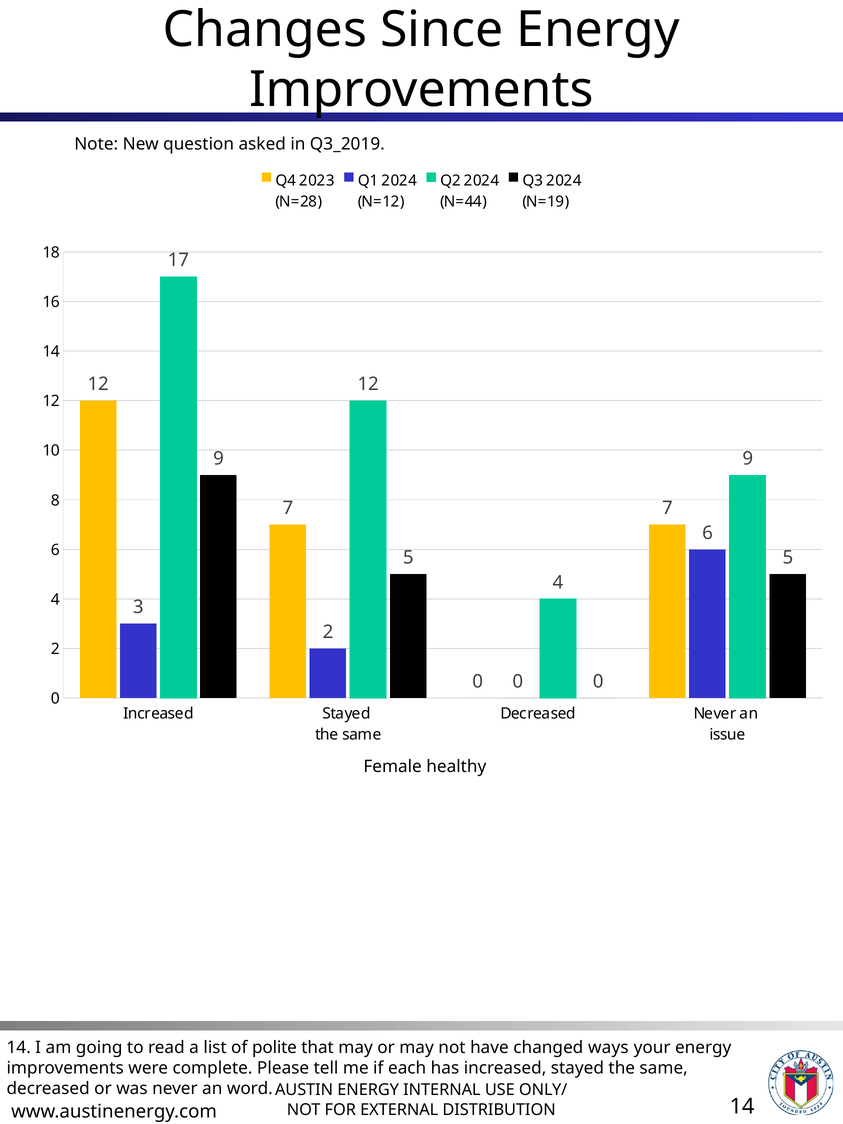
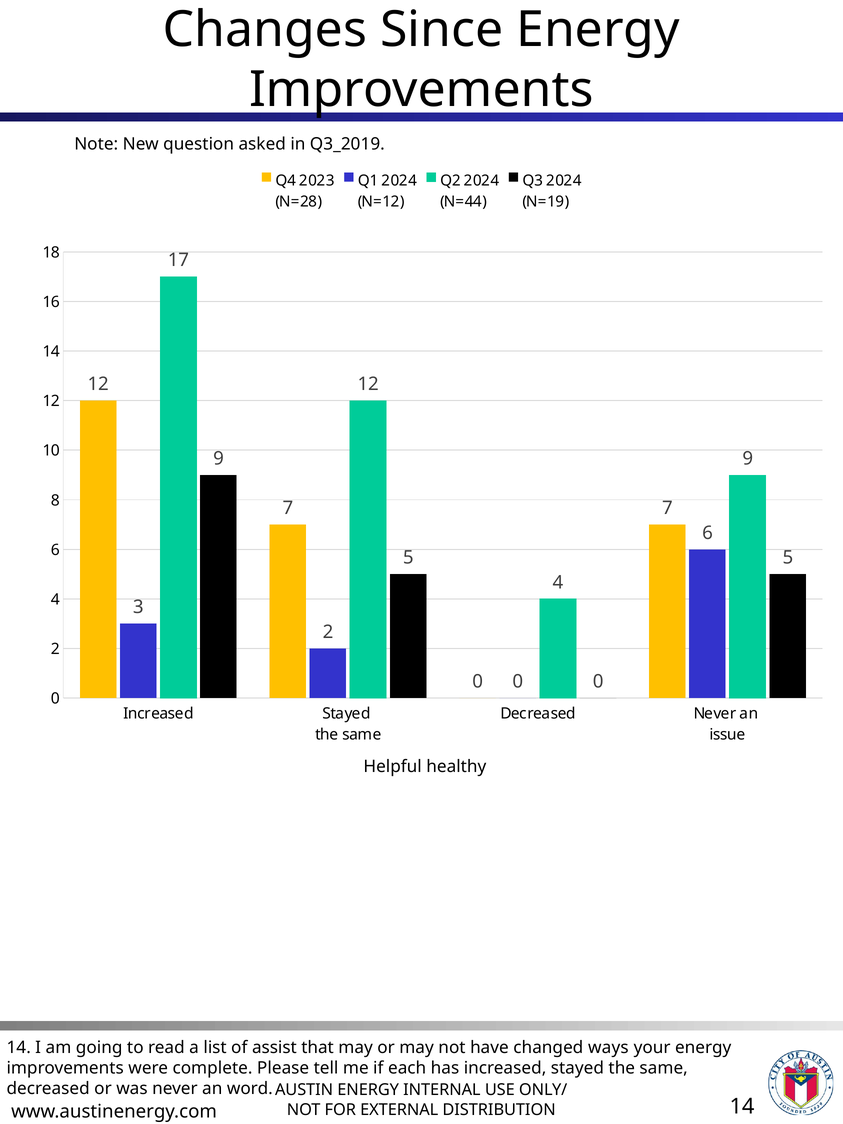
Female: Female -> Helpful
polite: polite -> assist
